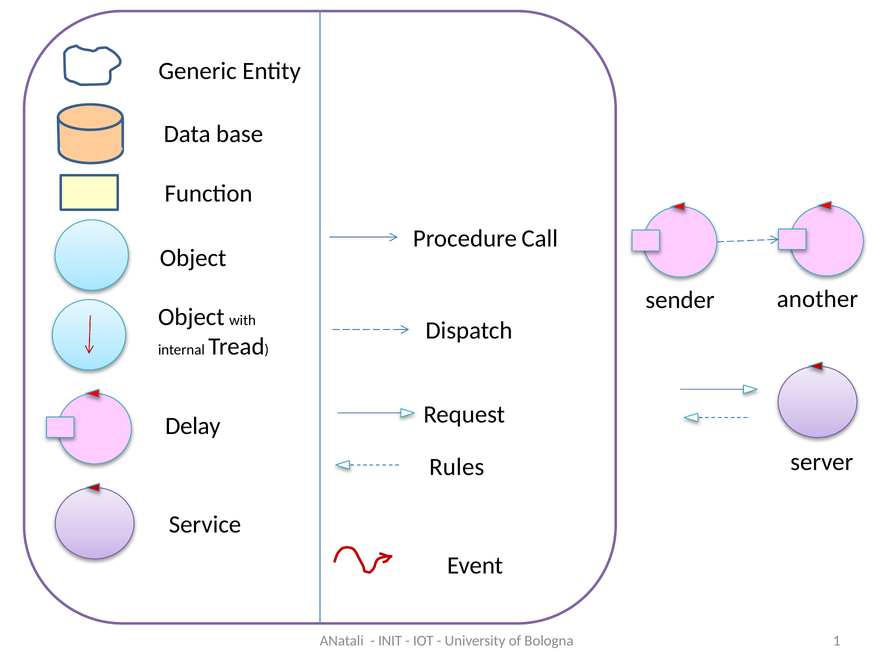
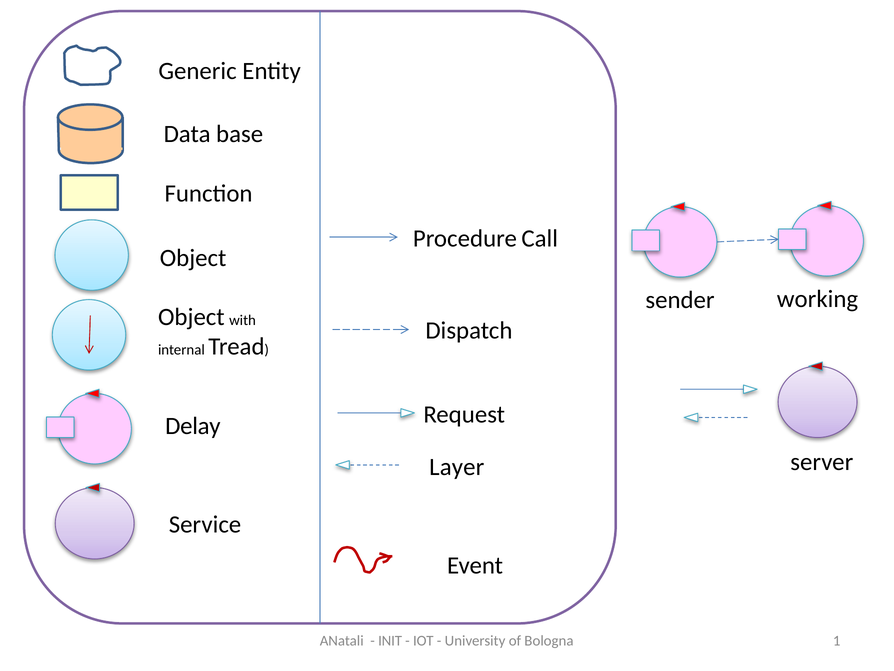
another: another -> working
Rules: Rules -> Layer
